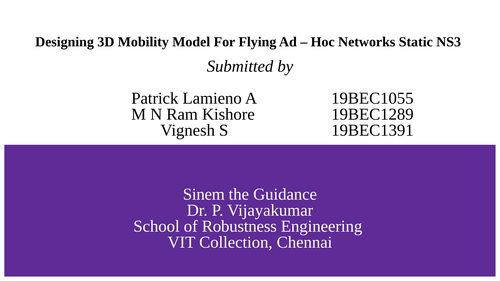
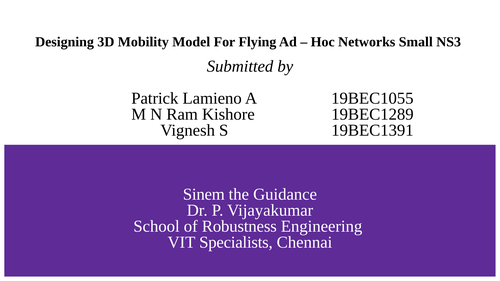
Static: Static -> Small
Collection: Collection -> Specialists
